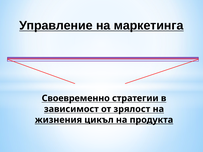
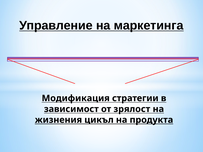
Своевременно: Своевременно -> Модификация
